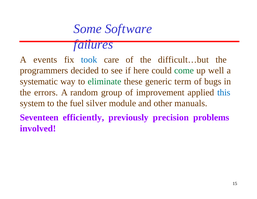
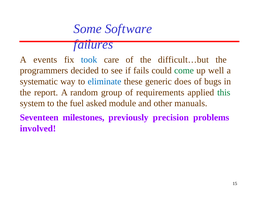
here: here -> fails
eliminate colour: green -> blue
term: term -> does
errors: errors -> report
improvement: improvement -> requirements
this colour: blue -> green
silver: silver -> asked
efficiently: efficiently -> milestones
